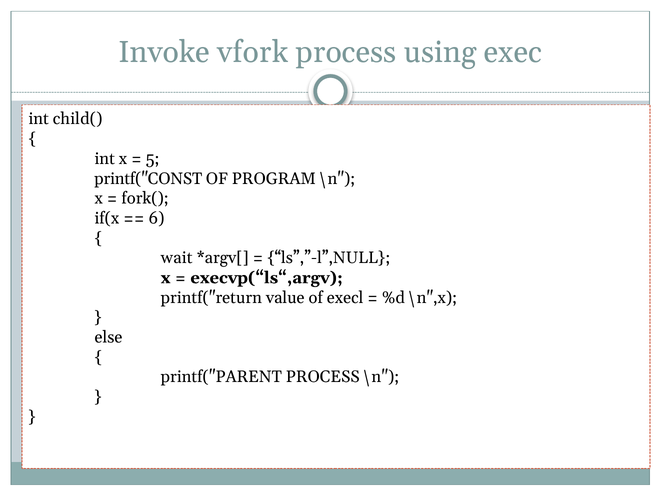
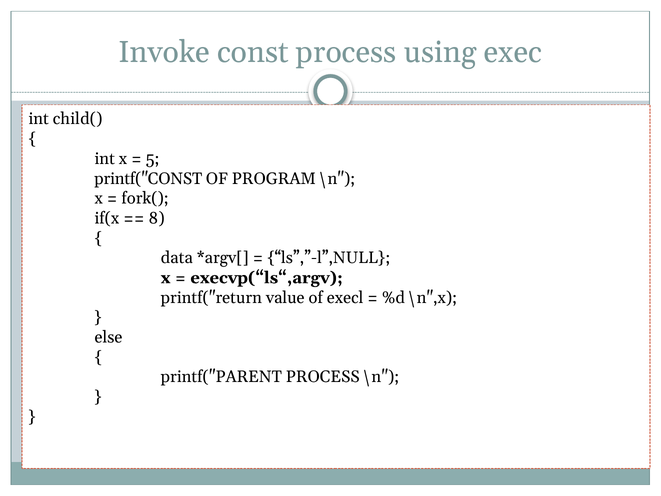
vfork: vfork -> const
6: 6 -> 8
wait: wait -> data
